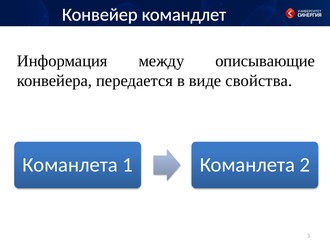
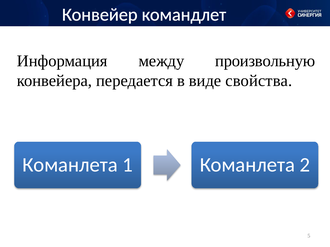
описывающие: описывающие -> произвольную
